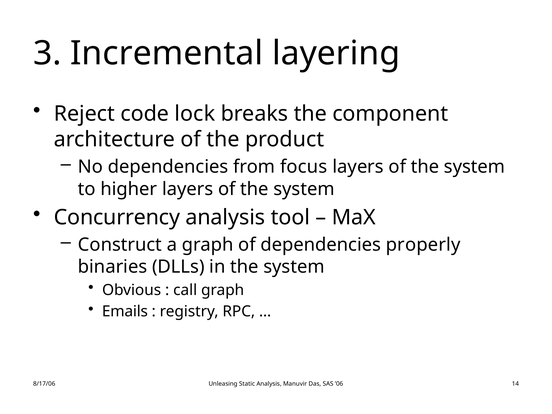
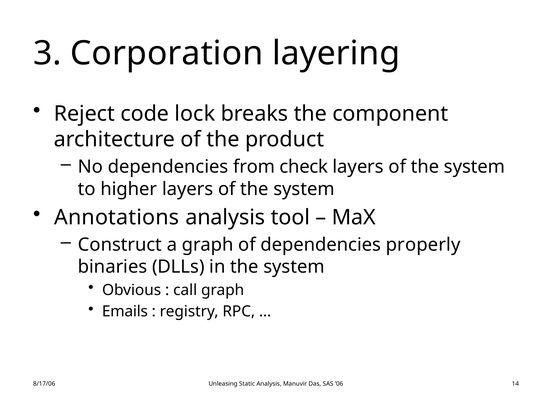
Incremental: Incremental -> Corporation
focus: focus -> check
Concurrency: Concurrency -> Annotations
